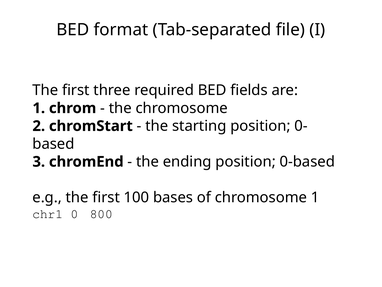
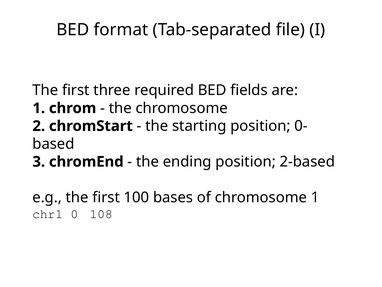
0-based: 0-based -> 2-based
800: 800 -> 108
